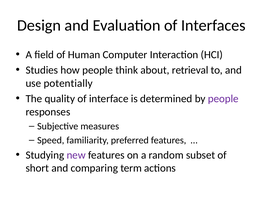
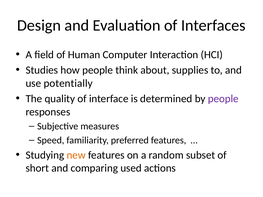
retrieval: retrieval -> supplies
new colour: purple -> orange
term: term -> used
